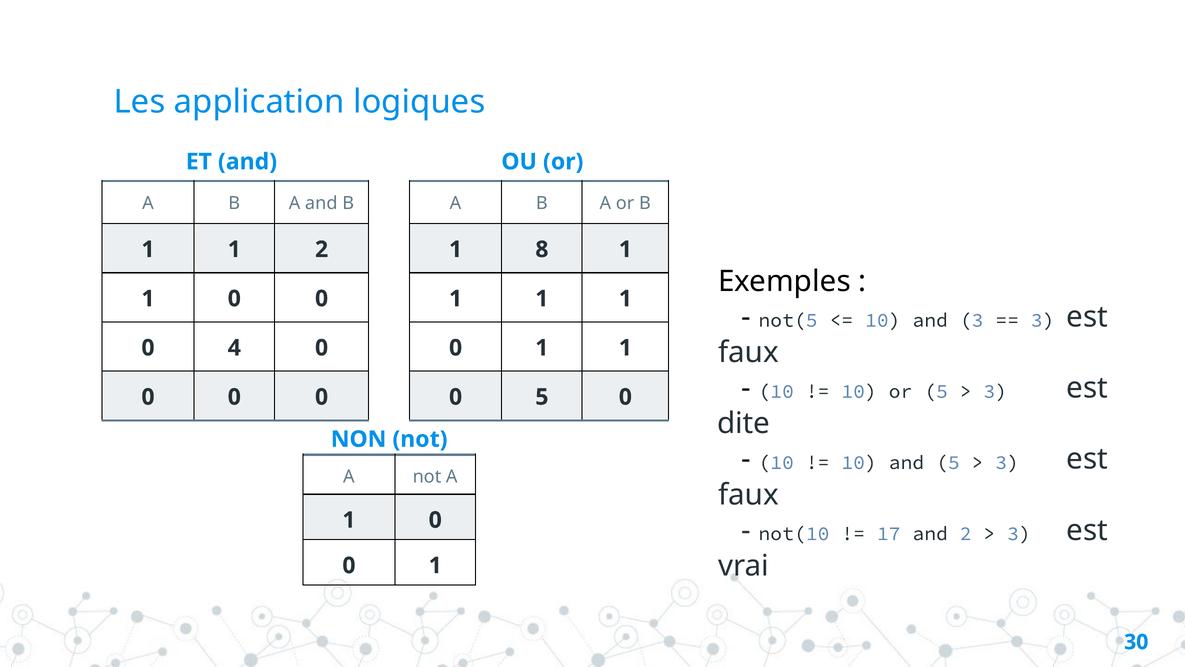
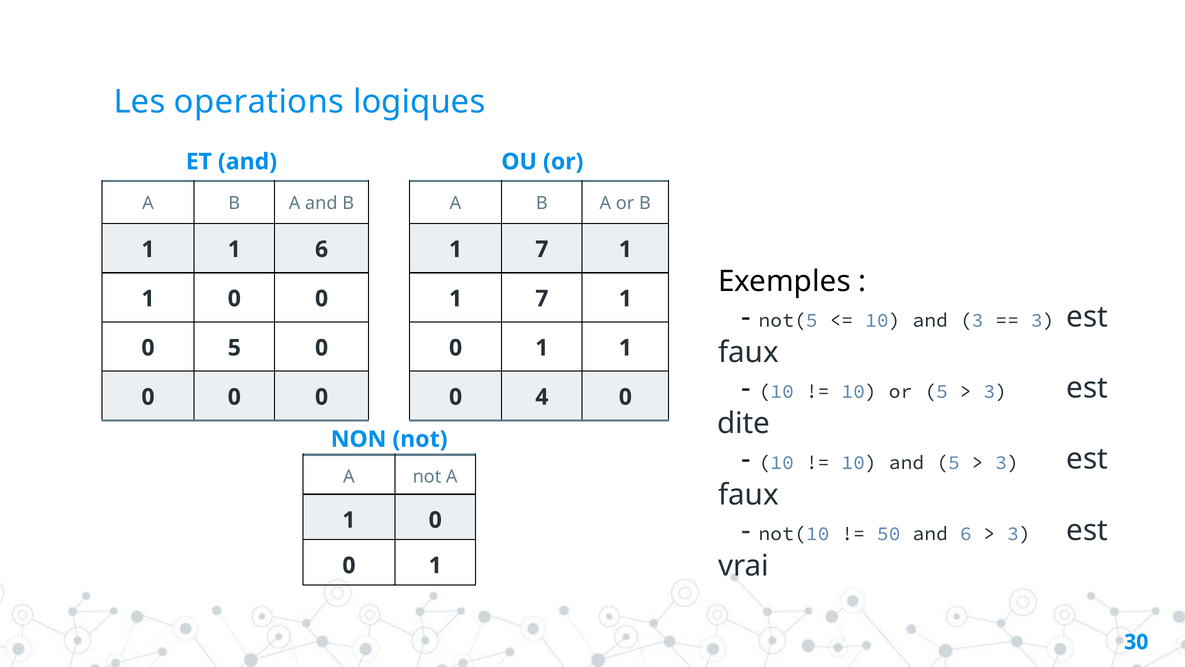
application: application -> operations
1 2: 2 -> 6
8 at (542, 249): 8 -> 7
1 at (542, 298): 1 -> 7
0 4: 4 -> 5
0 5: 5 -> 4
17: 17 -> 50
and 2: 2 -> 6
